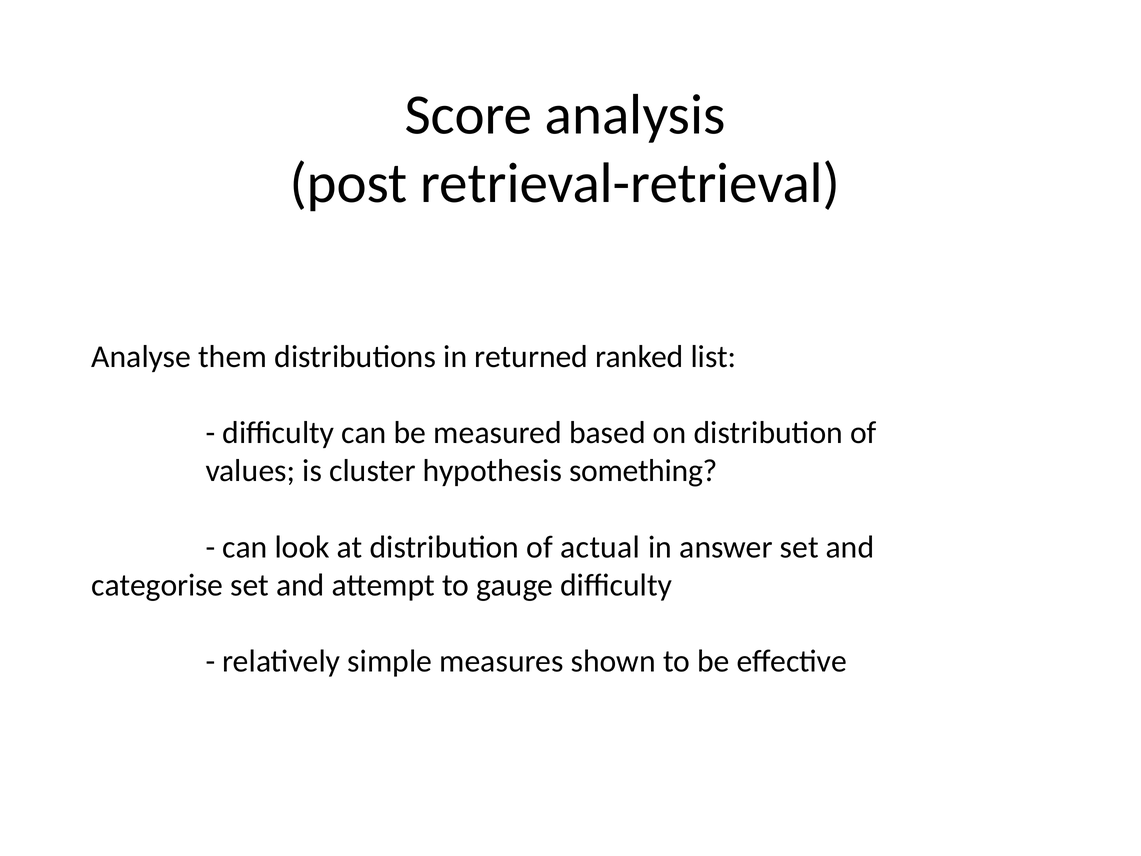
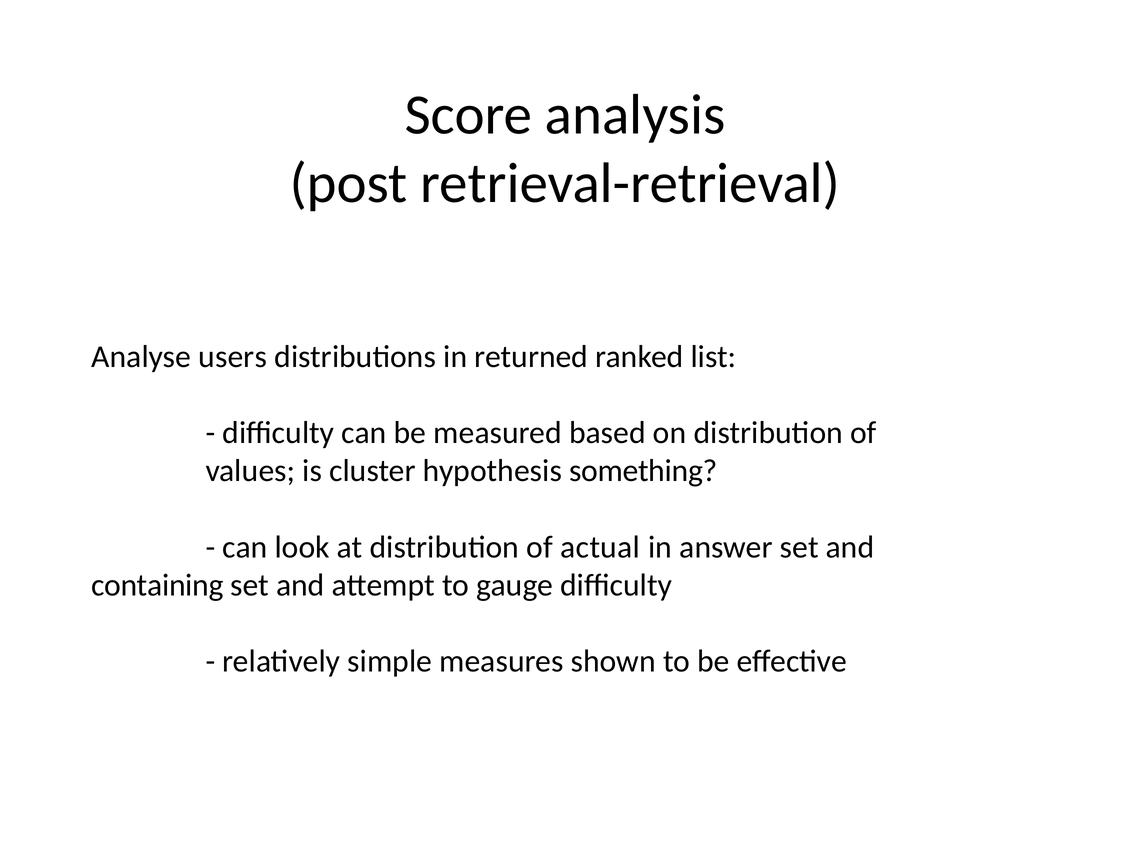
them: them -> users
categorise: categorise -> containing
